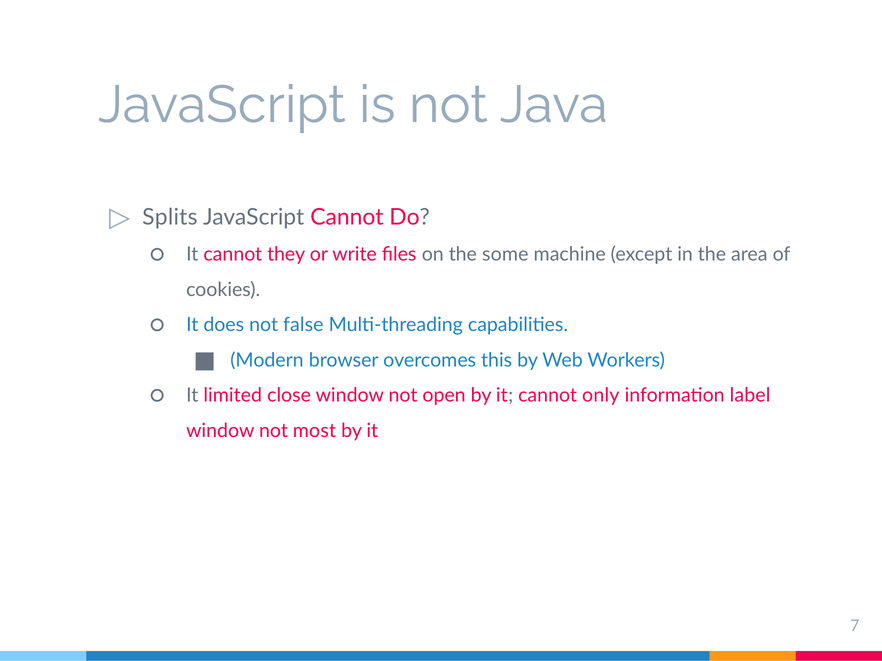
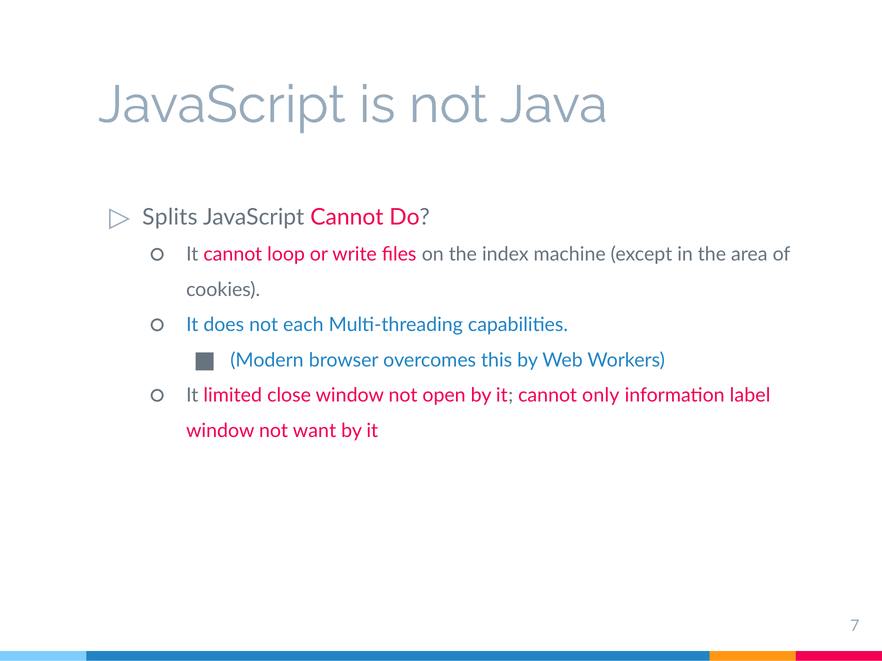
they: they -> loop
some: some -> index
false: false -> each
most: most -> want
